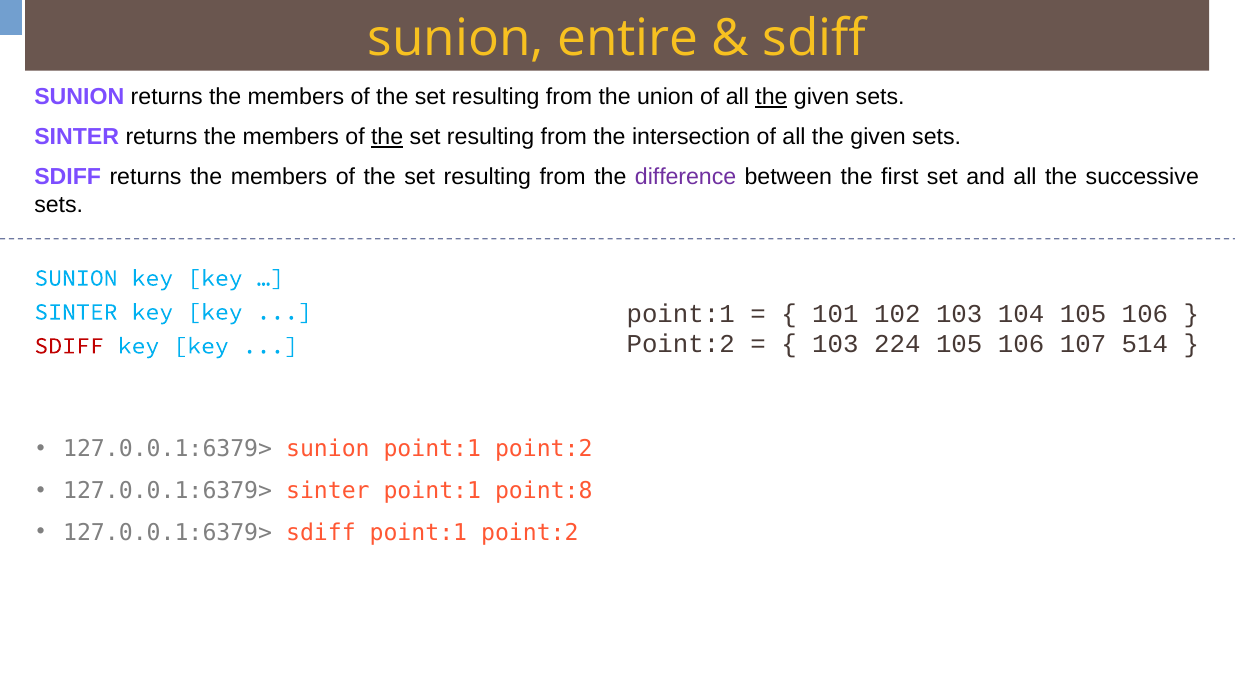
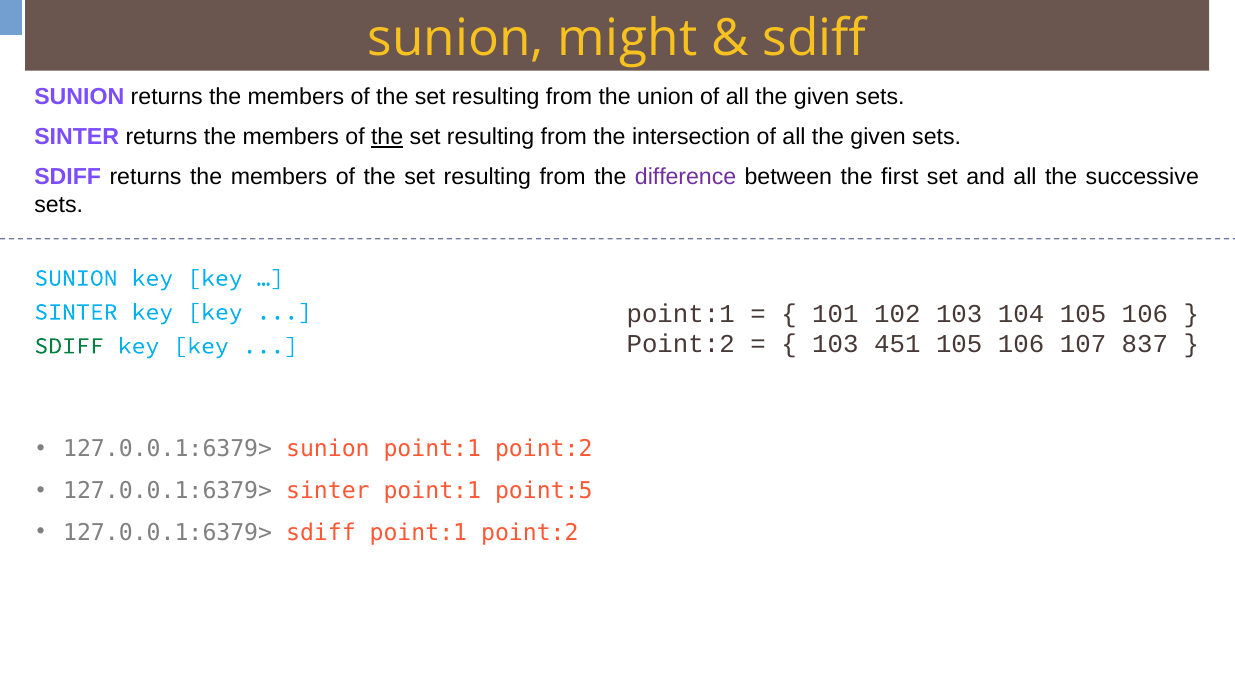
entire: entire -> might
the at (771, 97) underline: present -> none
224: 224 -> 451
514: 514 -> 837
SDIFF at (69, 346) colour: red -> green
point:8: point:8 -> point:5
